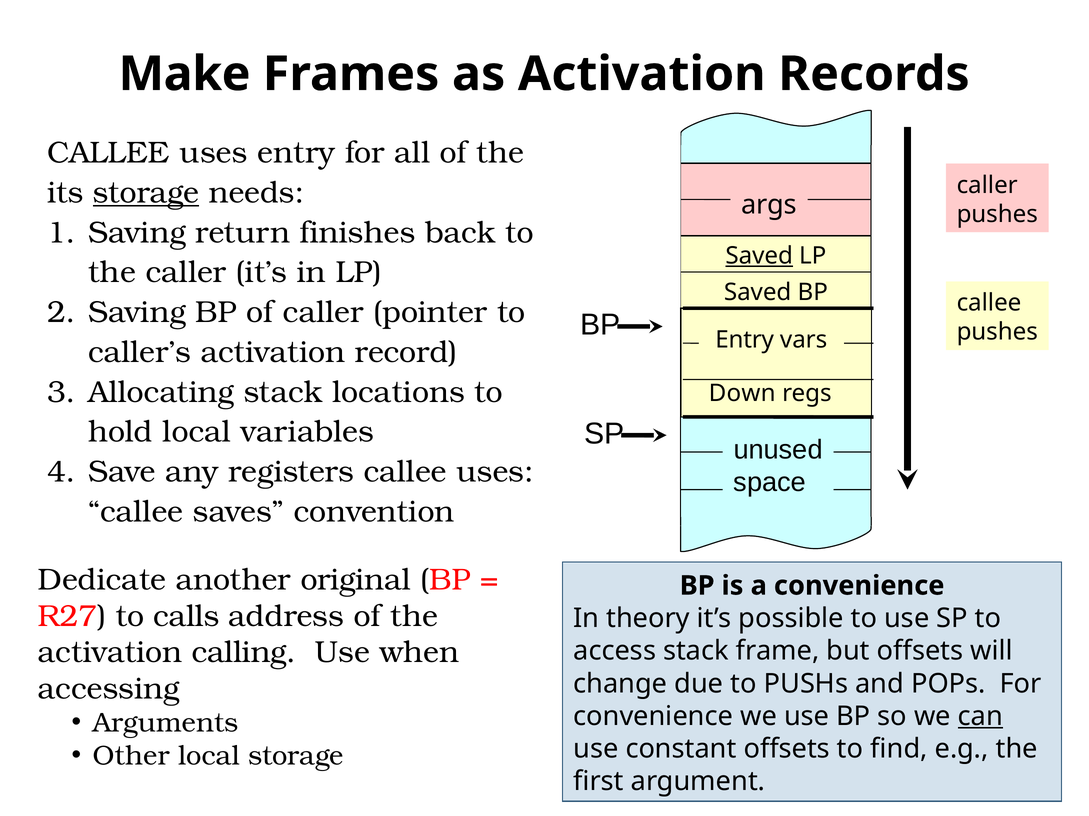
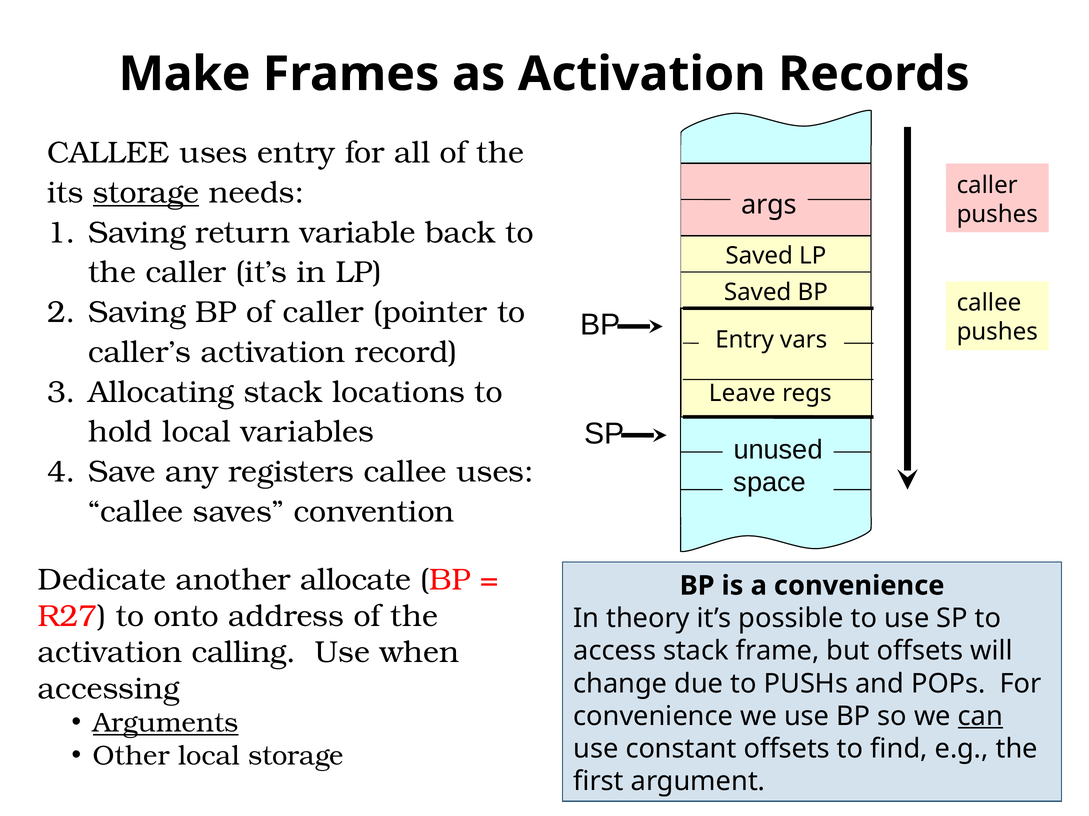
finishes: finishes -> variable
Saved at (759, 256) underline: present -> none
Down: Down -> Leave
original: original -> allocate
calls: calls -> onto
Arguments underline: none -> present
